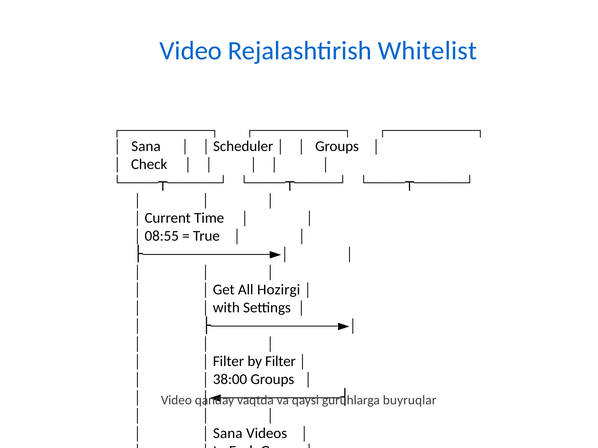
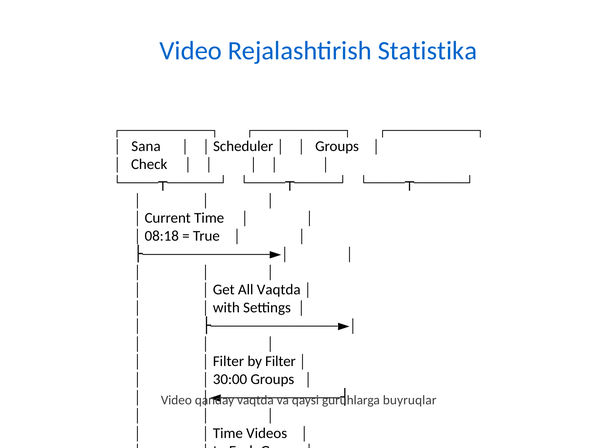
Whitelist: Whitelist -> Statistika
08:55: 08:55 -> 08:18
All Hozirgi: Hozirgi -> Vaqtda
38:00: 38:00 -> 30:00
Sana at (228, 434): Sana -> Time
